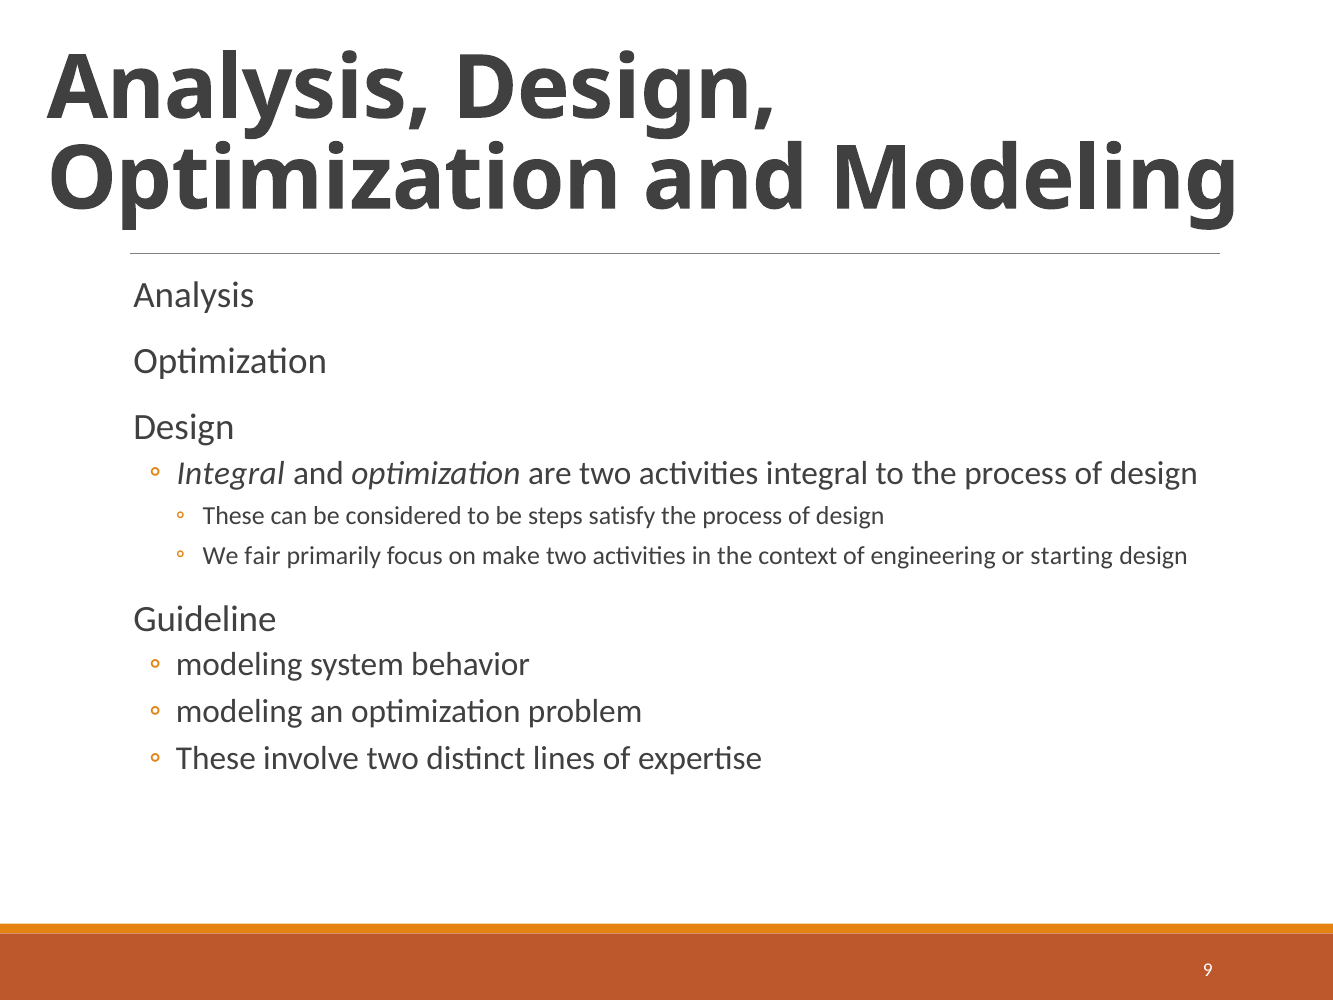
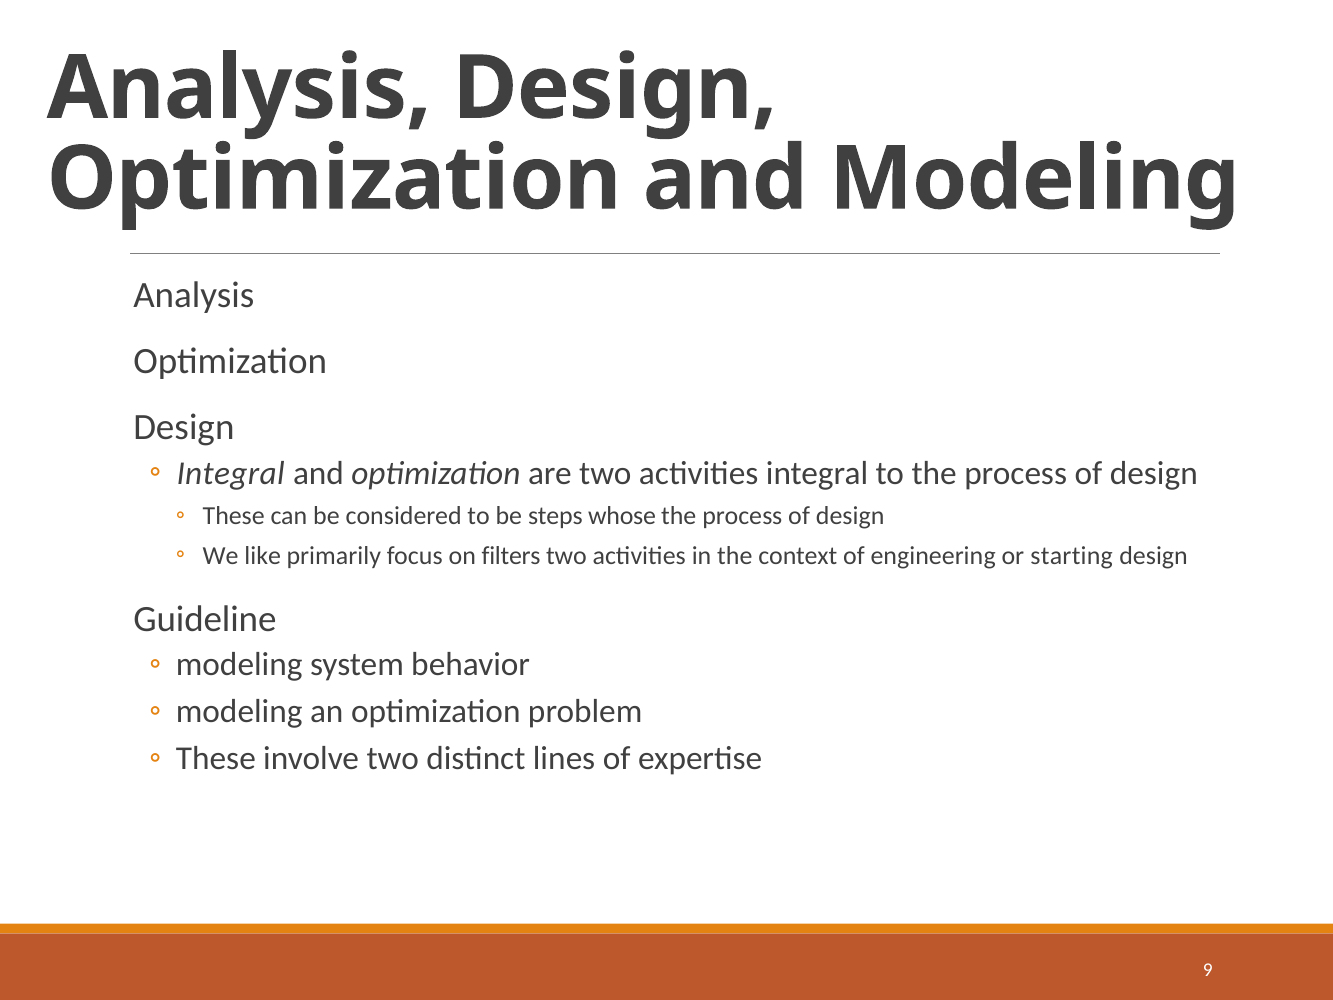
satisfy: satisfy -> whose
fair: fair -> like
make: make -> filters
